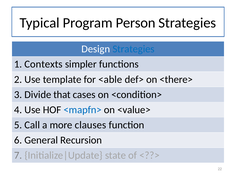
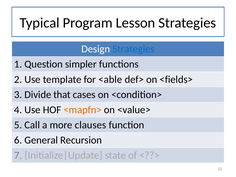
Person: Person -> Lesson
Contexts: Contexts -> Question
<there>: <there> -> <fields>
<mapfn> colour: blue -> orange
